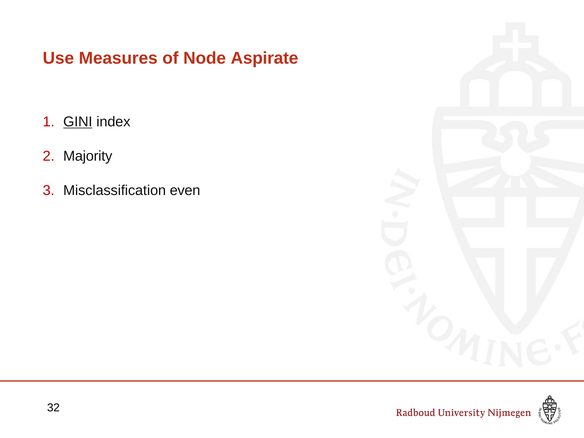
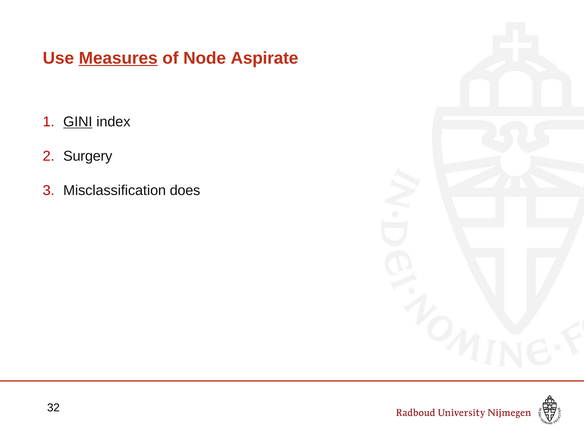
Measures underline: none -> present
Majority: Majority -> Surgery
even: even -> does
